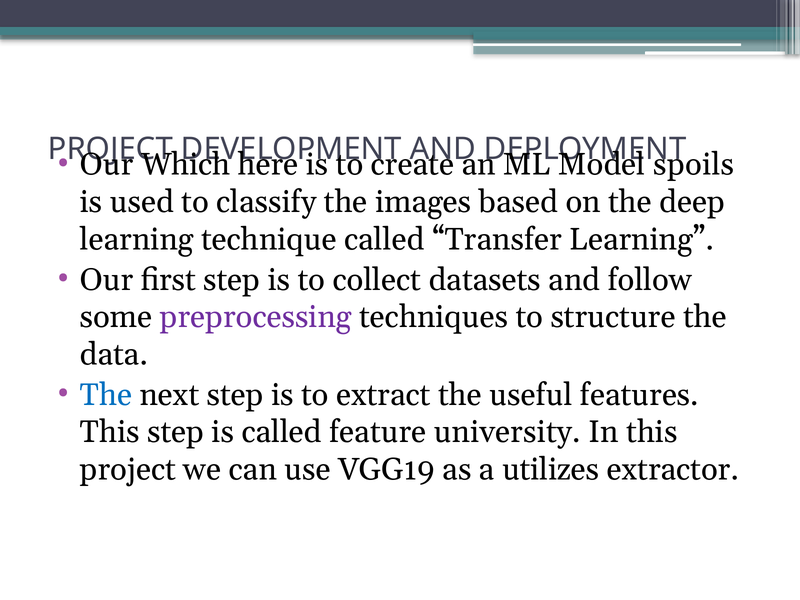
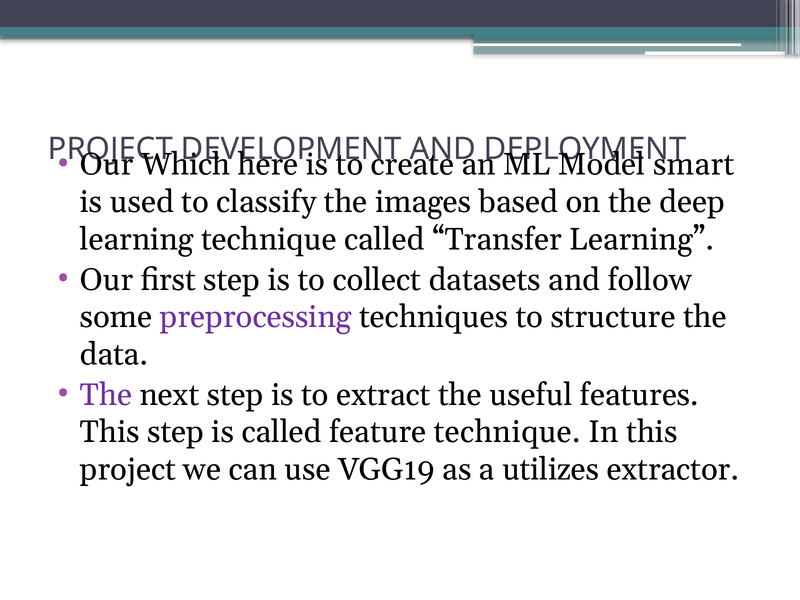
spoils: spoils -> smart
The at (106, 395) colour: blue -> purple
feature university: university -> technique
